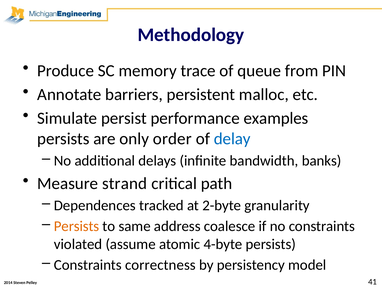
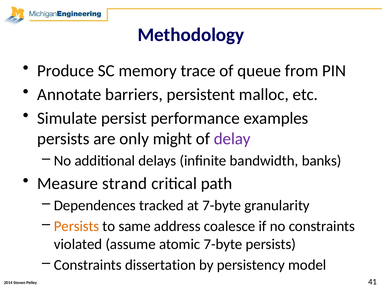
order: order -> might
delay colour: blue -> purple
at 2-byte: 2-byte -> 7-byte
atomic 4-byte: 4-byte -> 7-byte
correctness: correctness -> dissertation
